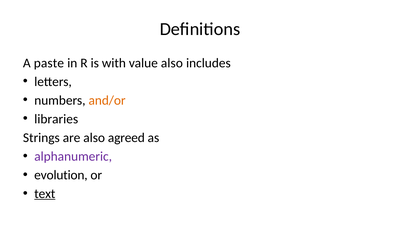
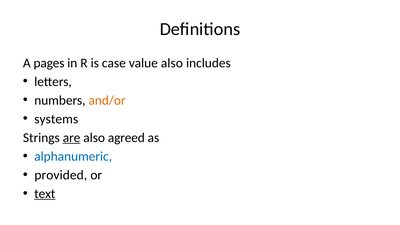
paste: paste -> pages
with: with -> case
libraries: libraries -> systems
are underline: none -> present
alphanumeric colour: purple -> blue
evolution: evolution -> provided
